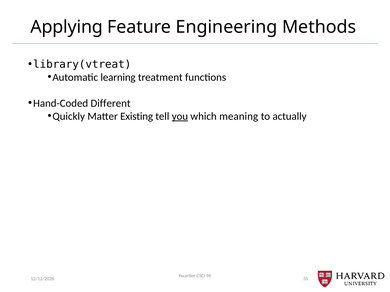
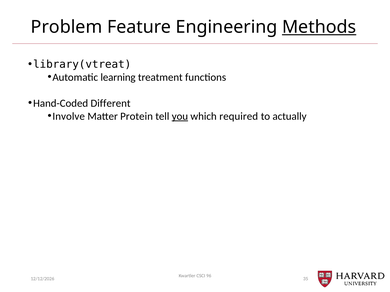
Applying: Applying -> Problem
Methods underline: none -> present
Quickly: Quickly -> Involve
Existing: Existing -> Protein
meaning: meaning -> required
